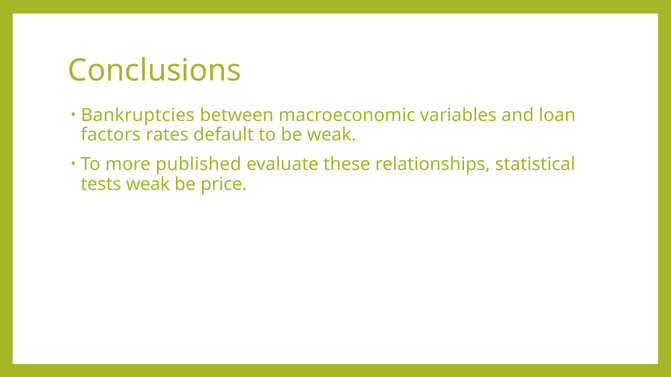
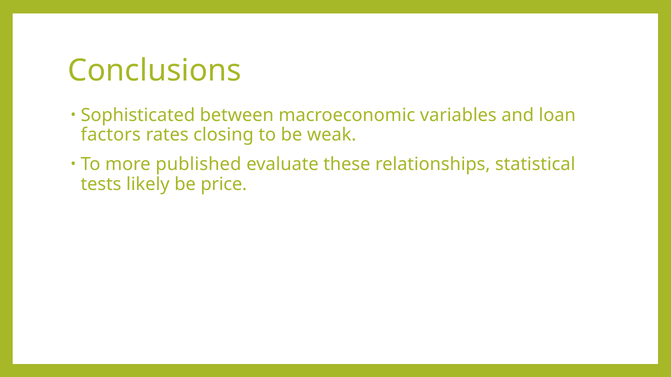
Bankruptcies: Bankruptcies -> Sophisticated
default: default -> closing
tests weak: weak -> likely
